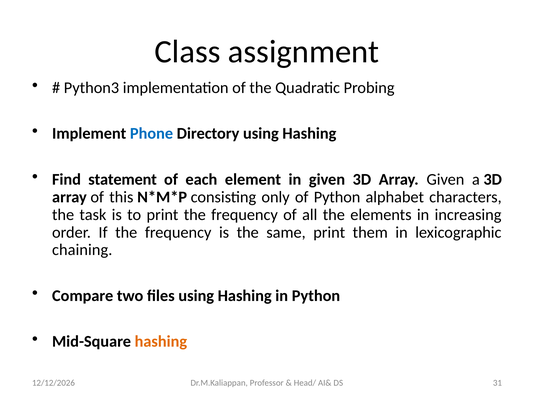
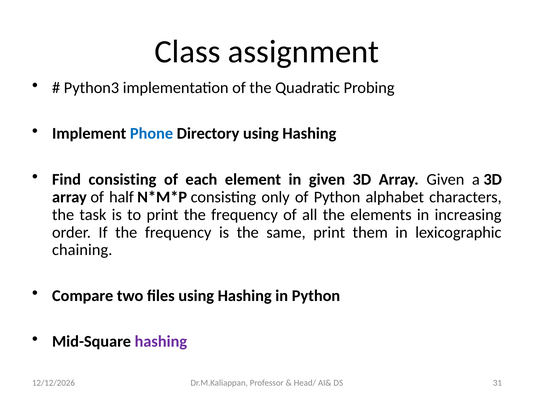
Find statement: statement -> consisting
this: this -> half
hashing at (161, 341) colour: orange -> purple
